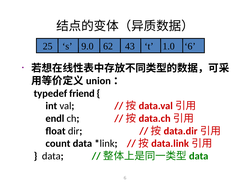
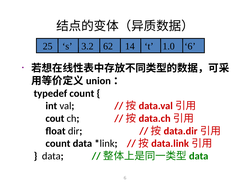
9.0: 9.0 -> 3.2
43: 43 -> 14
typedef friend: friend -> count
endl: endl -> cout
